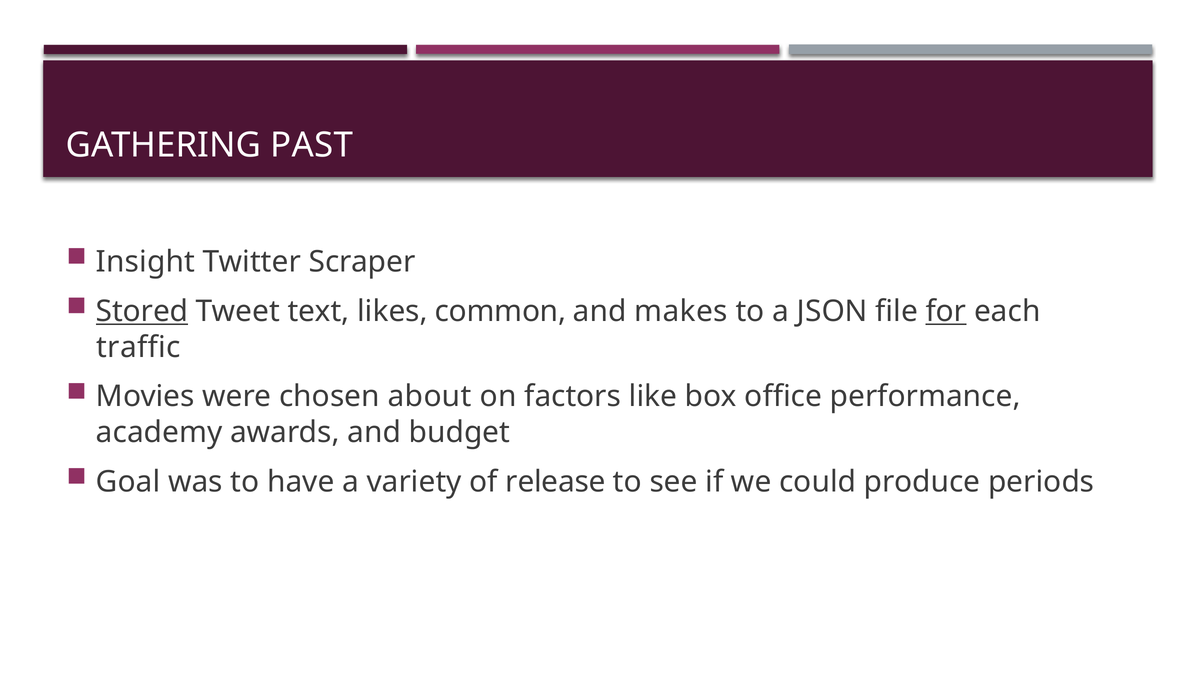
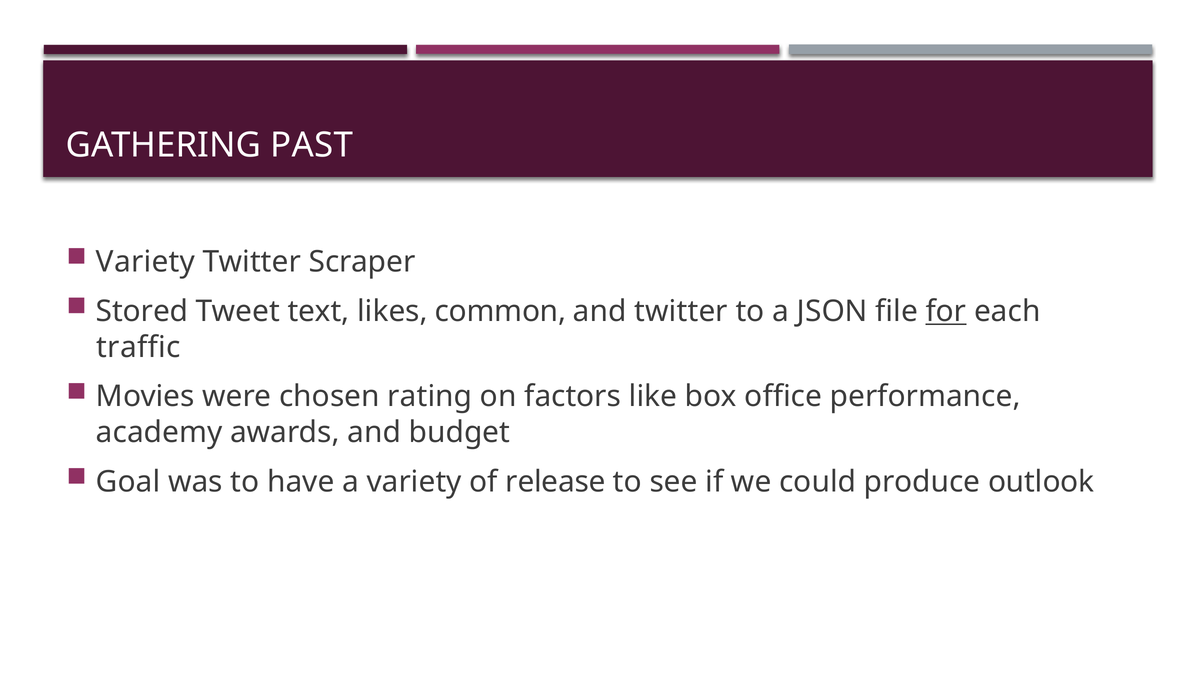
Insight at (145, 262): Insight -> Variety
Stored underline: present -> none
and makes: makes -> twitter
about: about -> rating
periods: periods -> outlook
